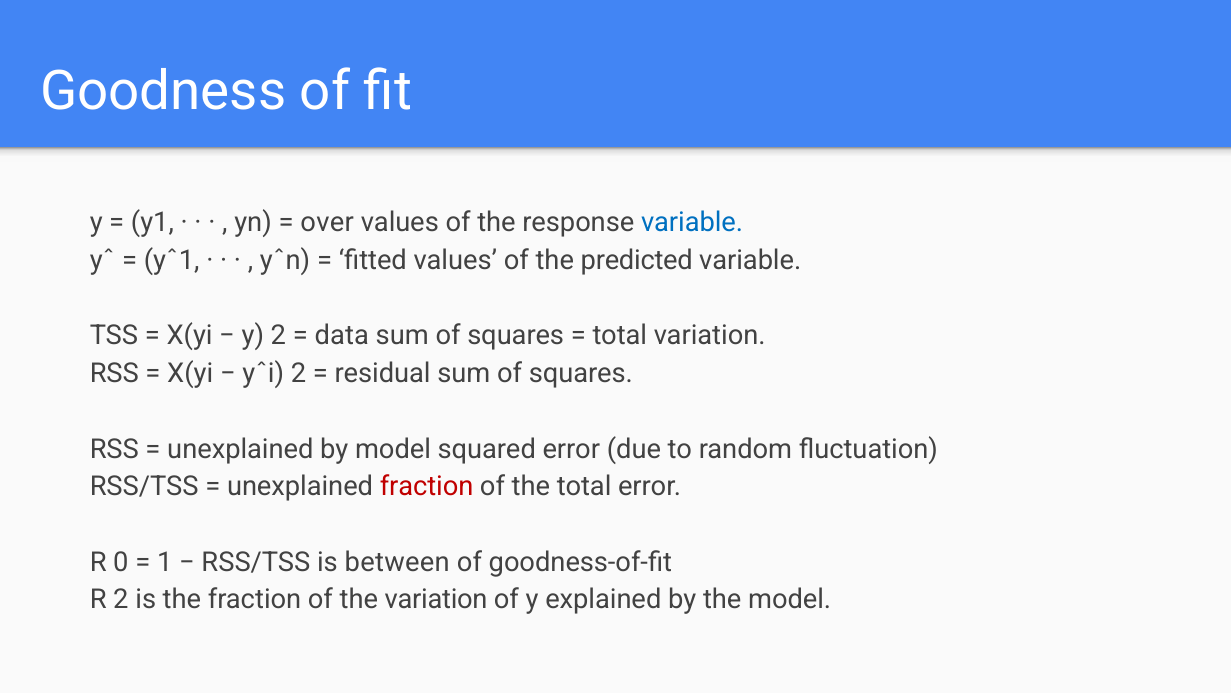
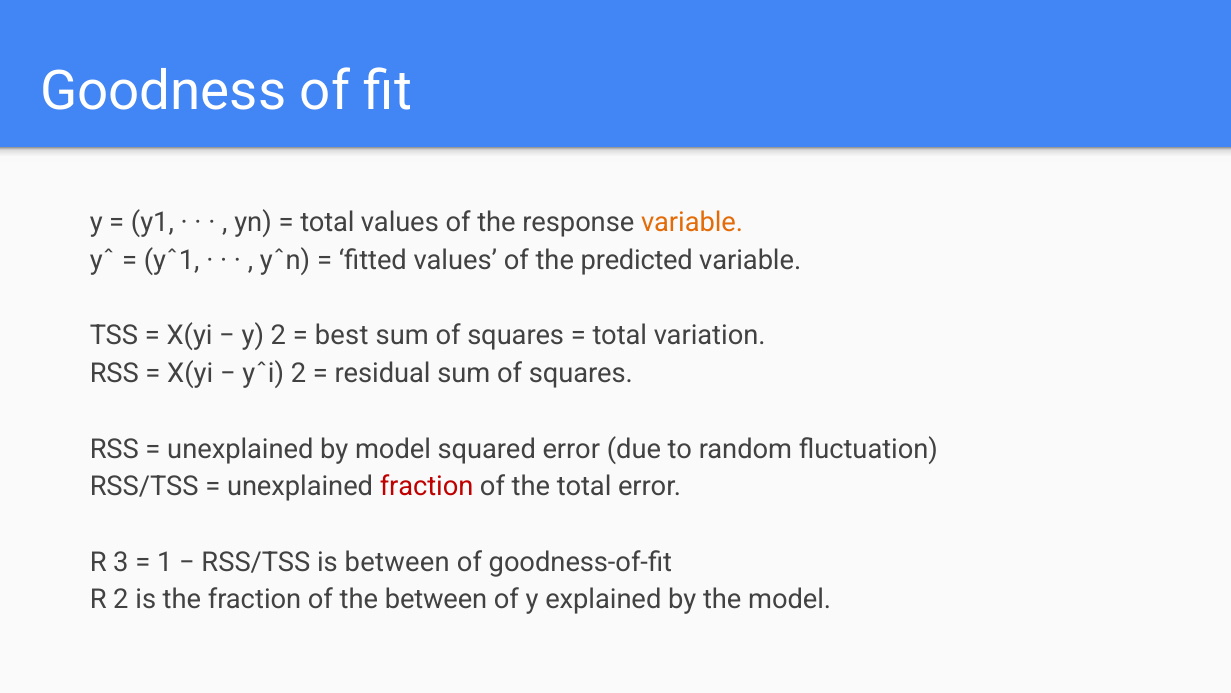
over at (327, 222): over -> total
variable at (692, 222) colour: blue -> orange
data: data -> best
0: 0 -> 3
the variation: variation -> between
